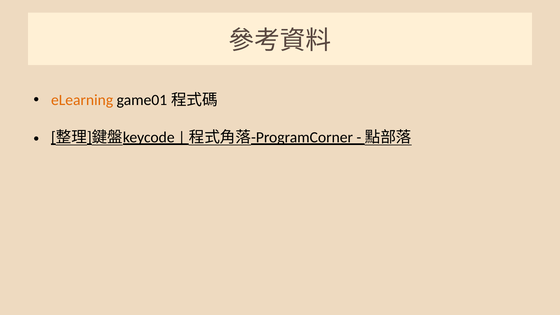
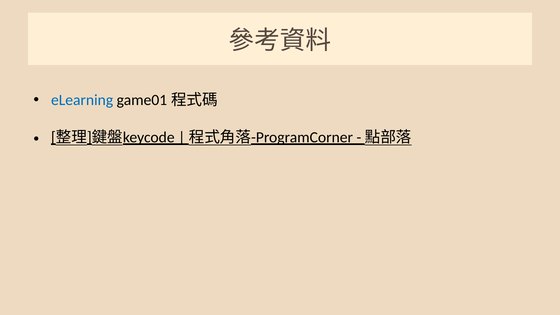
eLearning colour: orange -> blue
